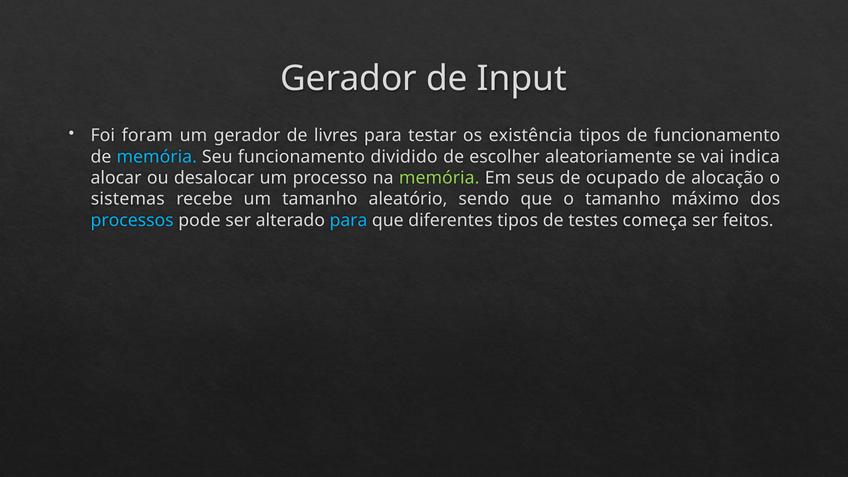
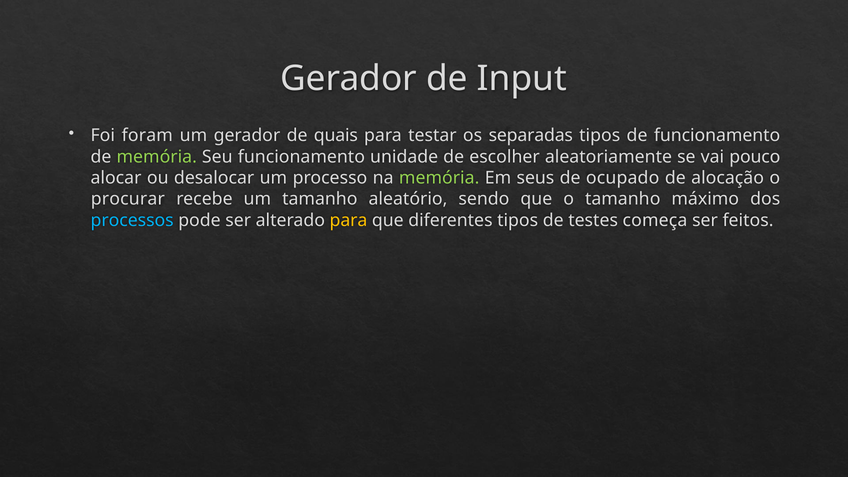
livres: livres -> quais
existência: existência -> separadas
memória at (157, 157) colour: light blue -> light green
dividido: dividido -> unidade
indica: indica -> pouco
sistemas: sistemas -> procurar
para at (348, 220) colour: light blue -> yellow
